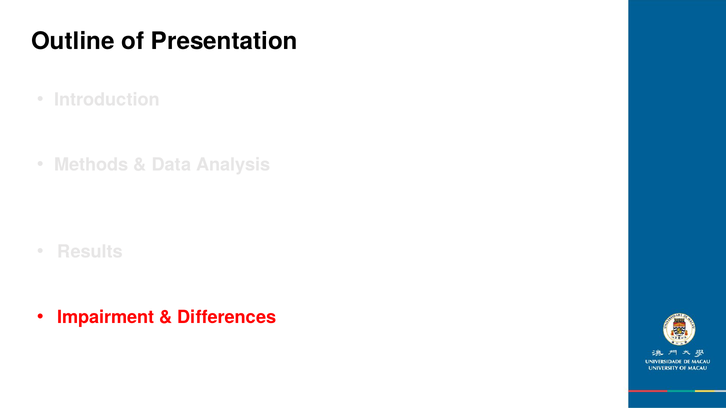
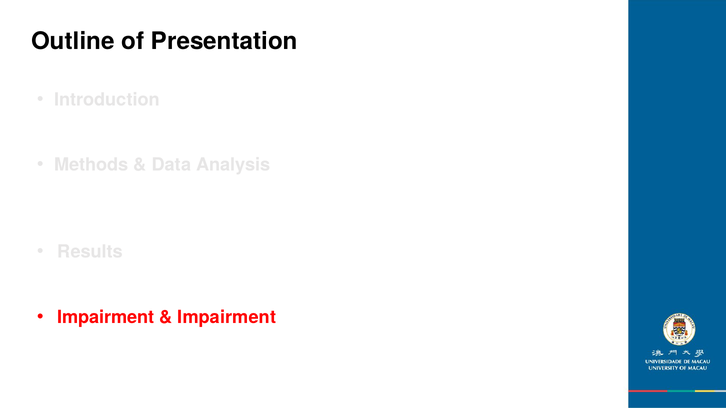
Differences at (227, 317): Differences -> Impairment
